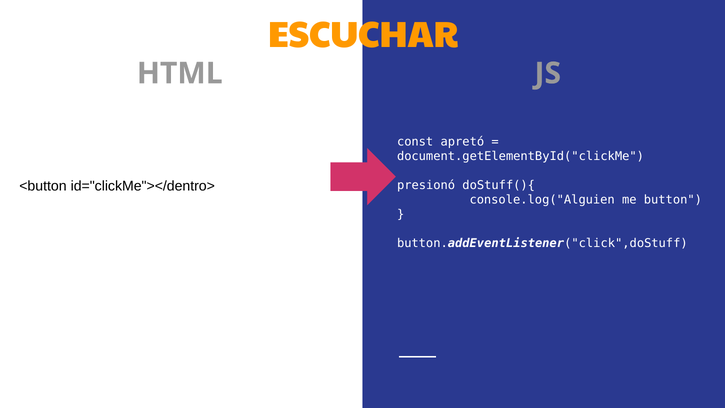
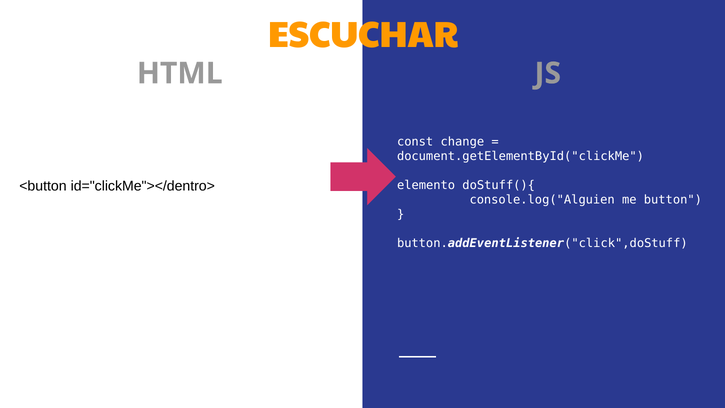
apretó: apretó -> change
presionó: presionó -> elemento
